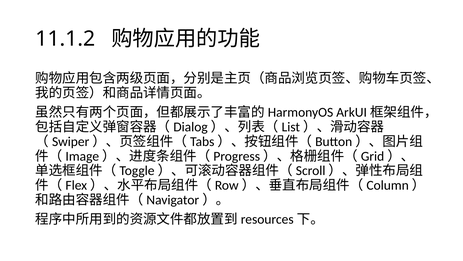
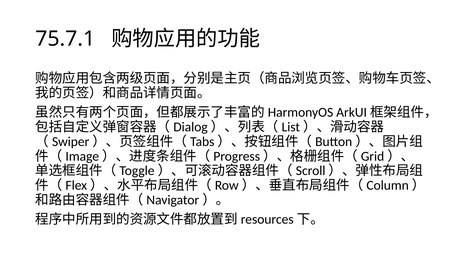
11.1.2: 11.1.2 -> 75.7.1
